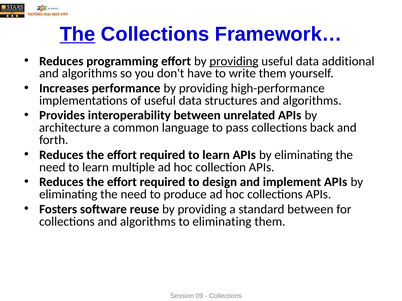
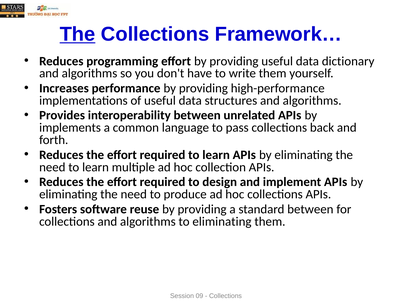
providing at (234, 61) underline: present -> none
additional: additional -> dictionary
architecture: architecture -> implements
